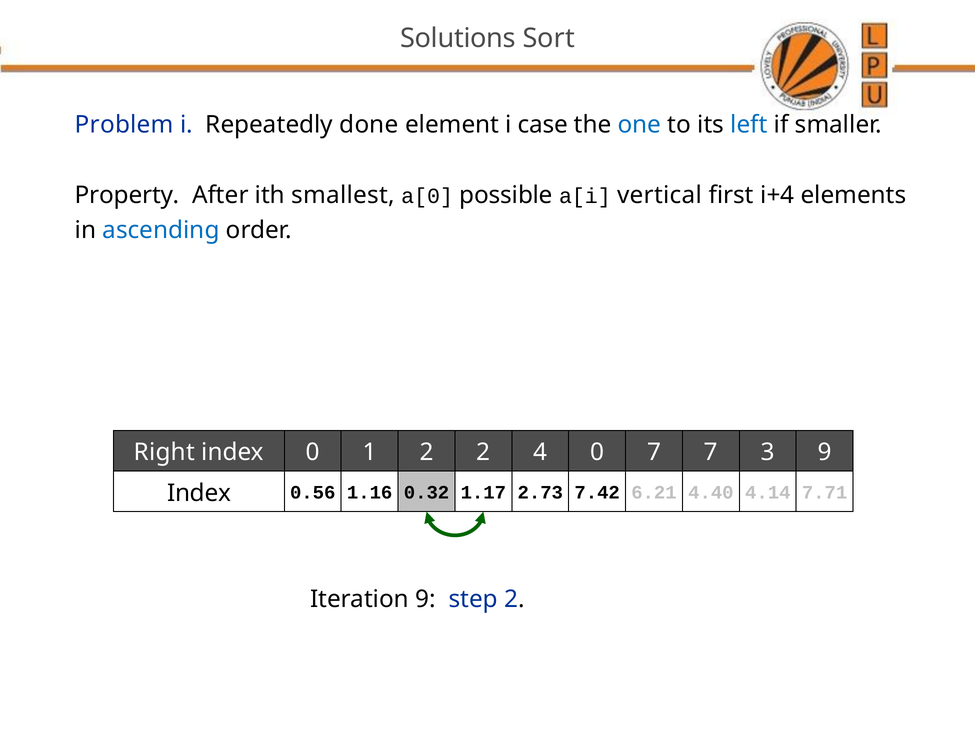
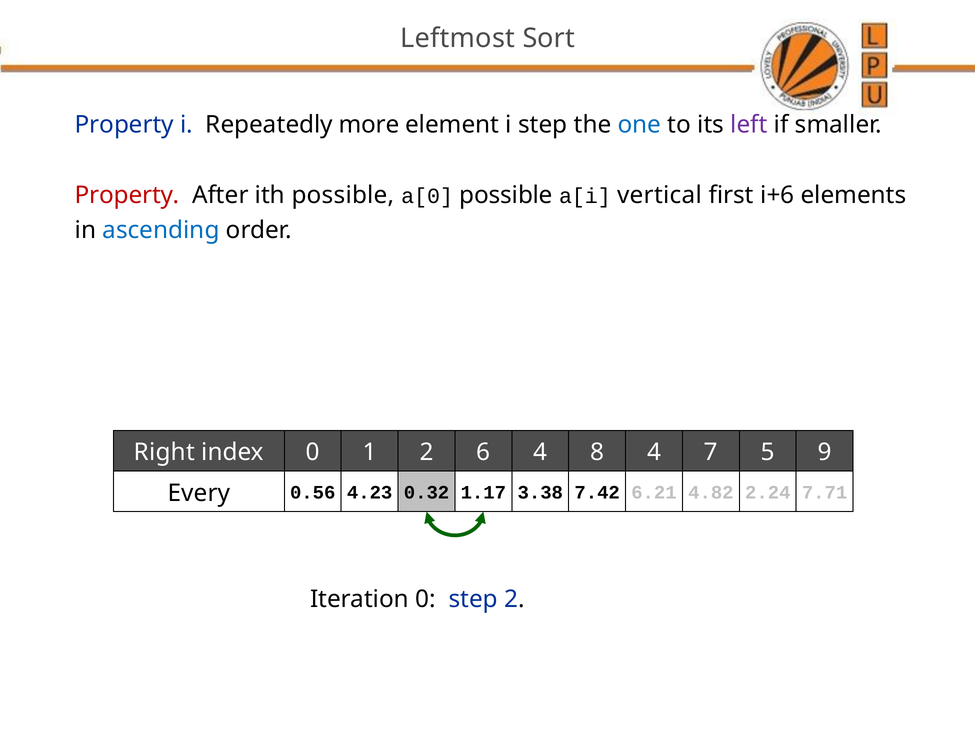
Solutions: Solutions -> Leftmost
Problem at (124, 125): Problem -> Property
done: done -> more
i case: case -> step
left colour: blue -> purple
Property at (127, 195) colour: black -> red
ith smallest: smallest -> possible
i+4: i+4 -> i+6
2 2: 2 -> 6
4 0: 0 -> 8
index 7: 7 -> 4
3: 3 -> 5
1.16: 1.16 -> 4.23
2.73: 2.73 -> 3.38
4.14: 4.14 -> 2.24
Index at (199, 493): Index -> Every
4.40: 4.40 -> 4.82
Iteration 9: 9 -> 0
